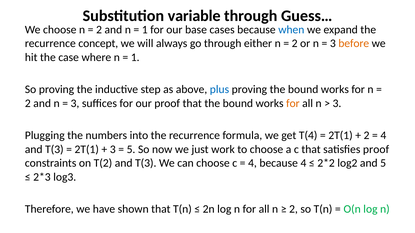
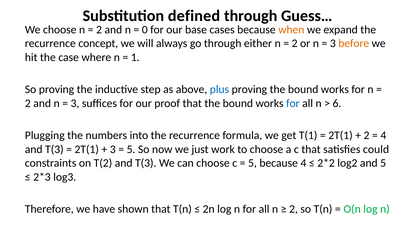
variable: variable -> defined
1 at (145, 30): 1 -> 0
when colour: blue -> orange
for at (293, 103) colour: orange -> blue
3 at (337, 103): 3 -> 6
T(4: T(4 -> T(1
satisfies proof: proof -> could
4 at (252, 163): 4 -> 5
